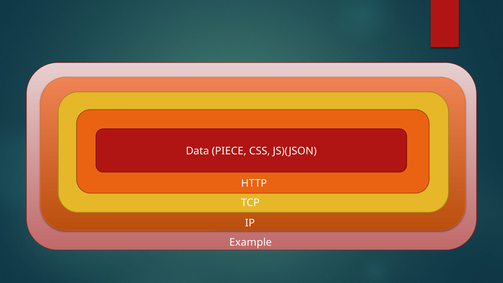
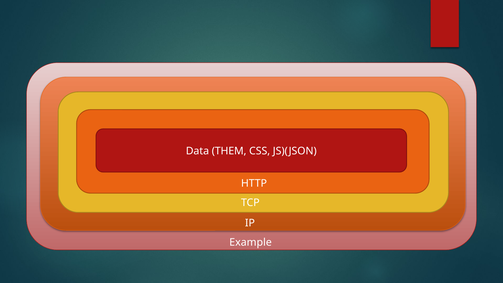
PIECE: PIECE -> THEM
